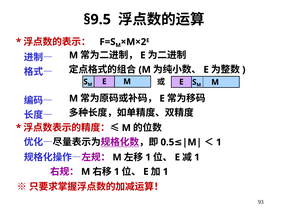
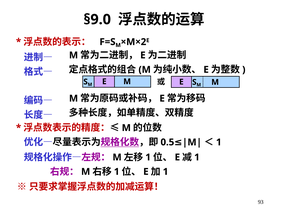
§9.5: §9.5 -> §9.0
